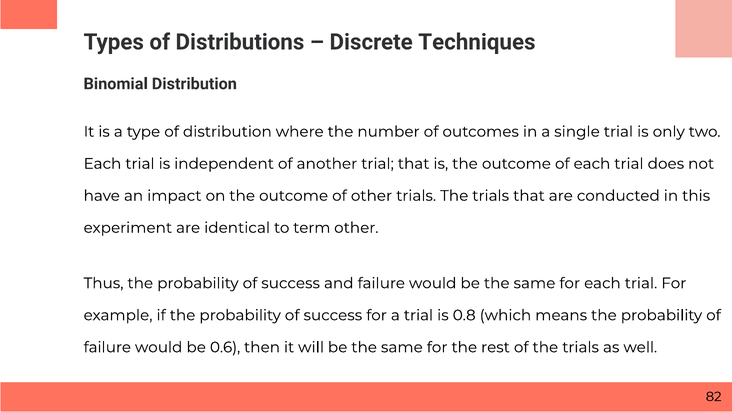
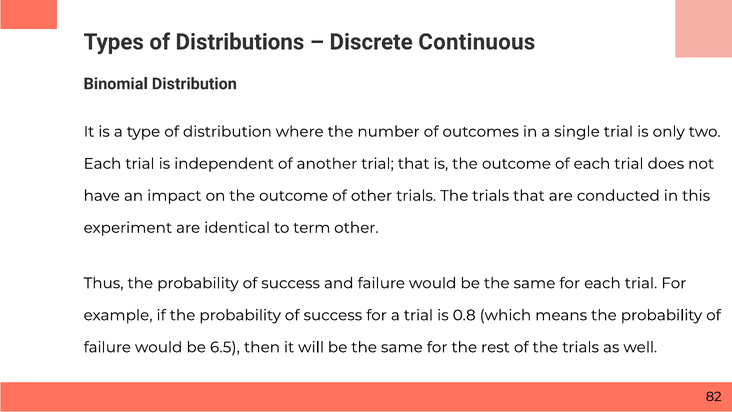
Techniques: Techniques -> Continuous
0.6: 0.6 -> 6.5
